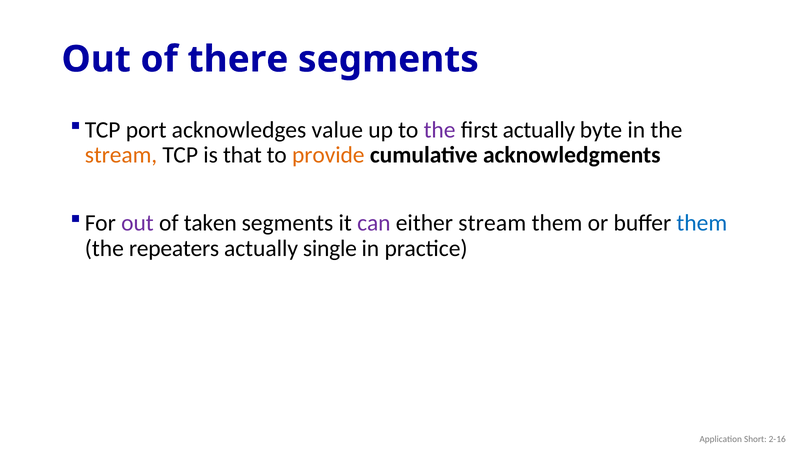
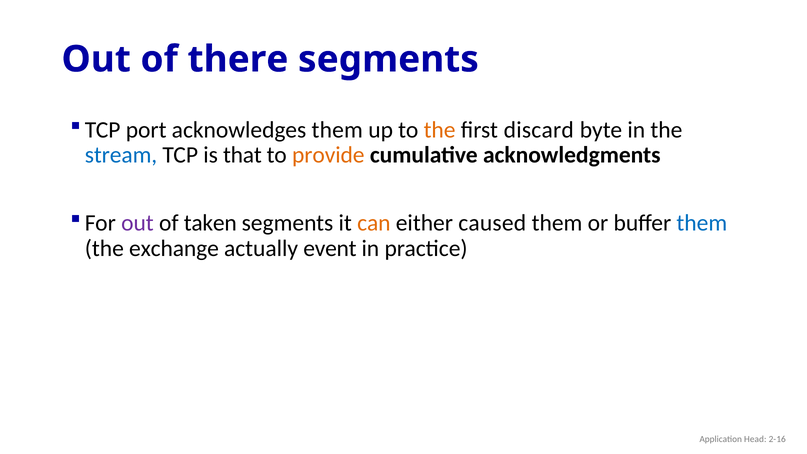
acknowledges value: value -> them
the at (440, 130) colour: purple -> orange
first actually: actually -> discard
stream at (121, 155) colour: orange -> blue
can colour: purple -> orange
either stream: stream -> caused
repeaters: repeaters -> exchange
single: single -> event
Short: Short -> Head
